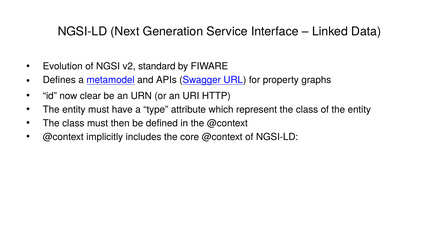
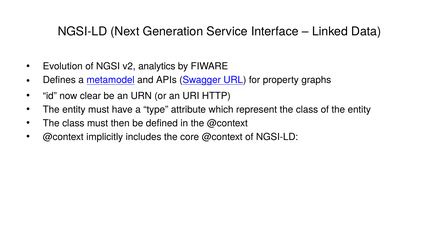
standard: standard -> analytics
